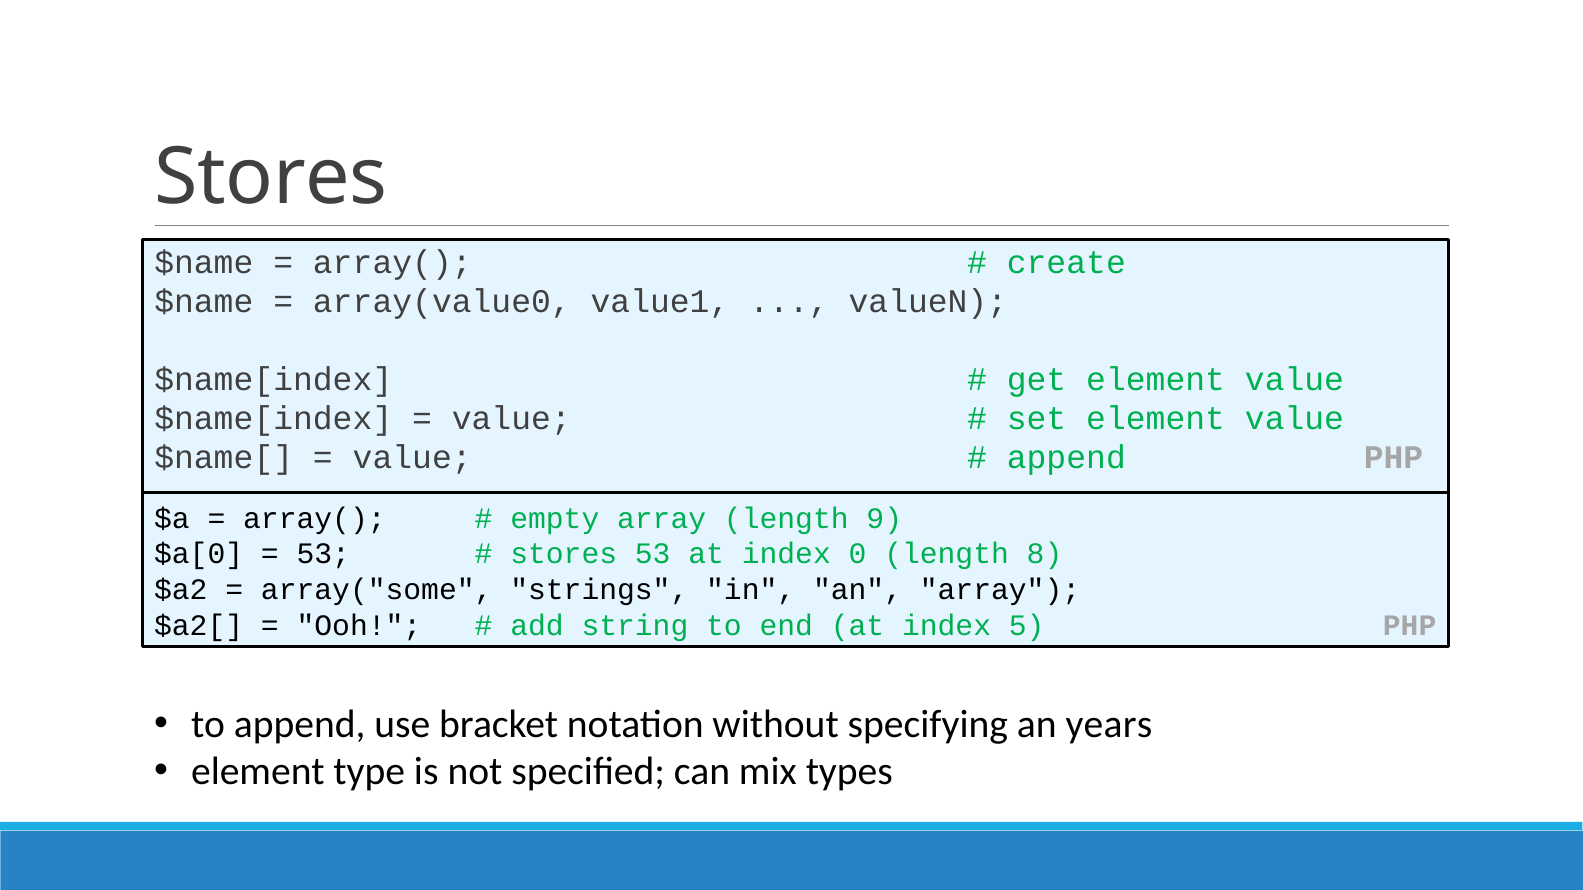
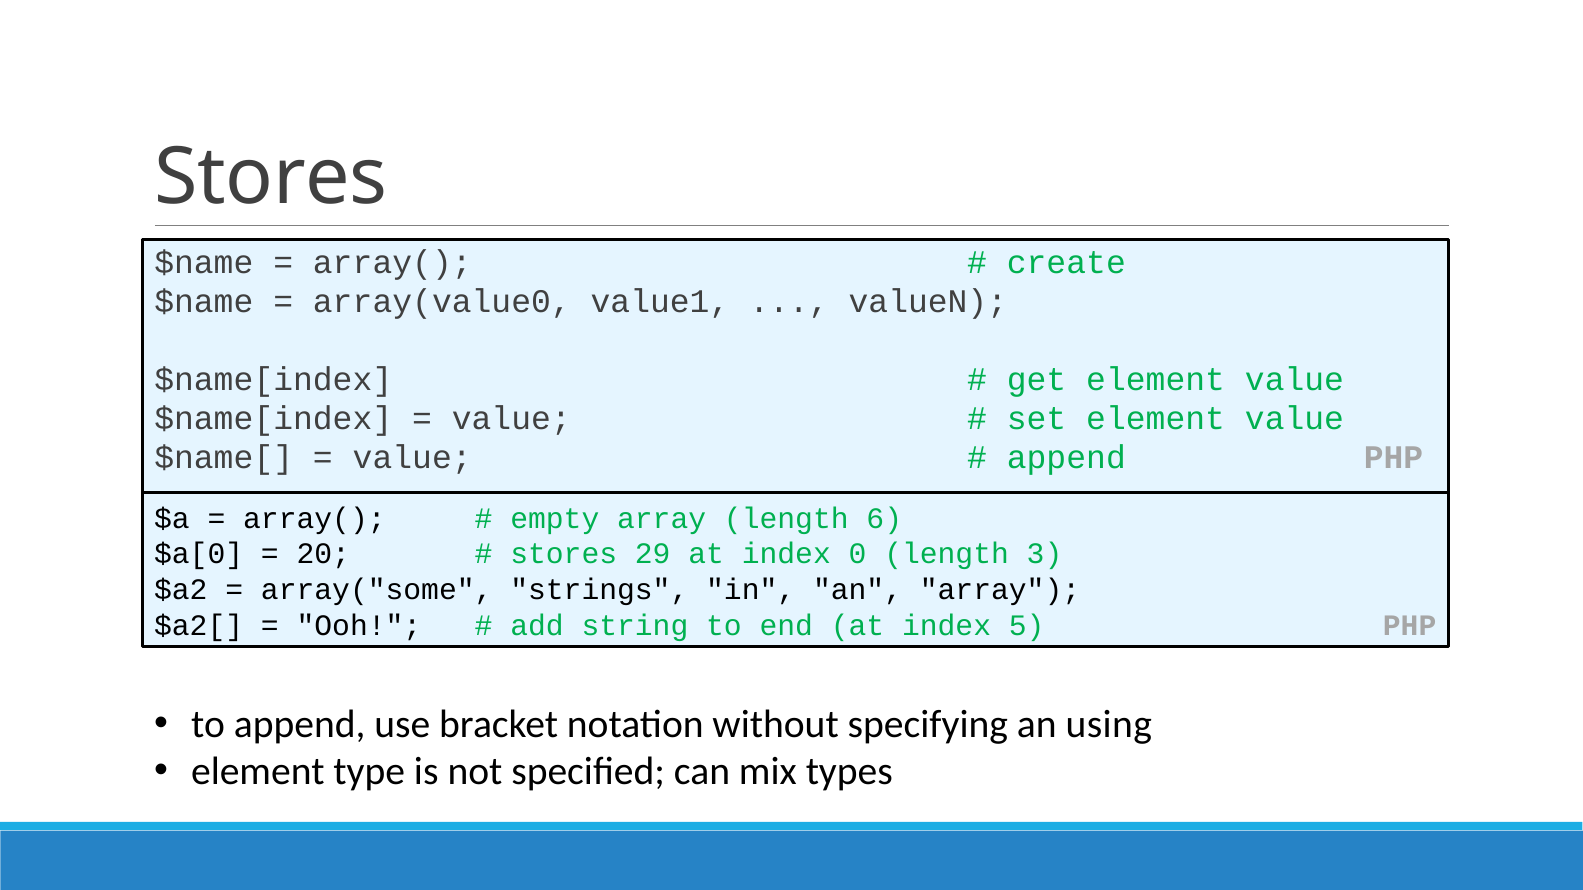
9: 9 -> 6
53 at (323, 554): 53 -> 20
stores 53: 53 -> 29
8: 8 -> 3
years: years -> using
